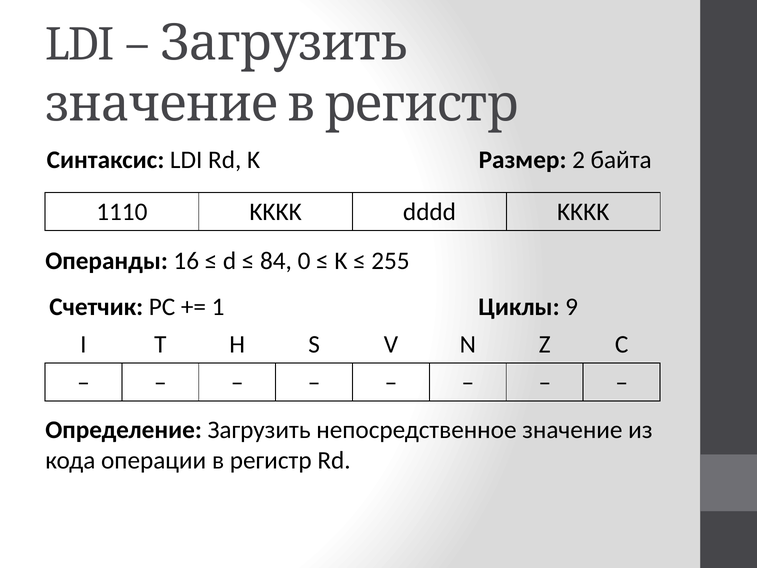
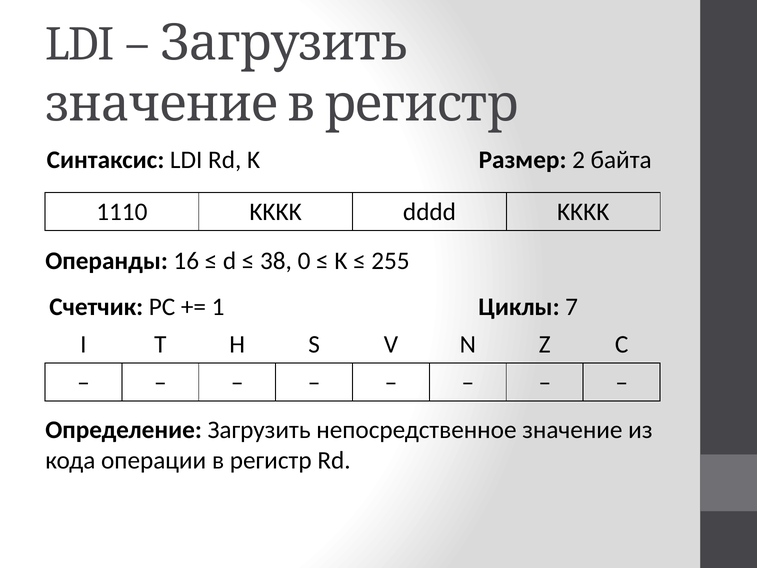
84: 84 -> 38
9: 9 -> 7
